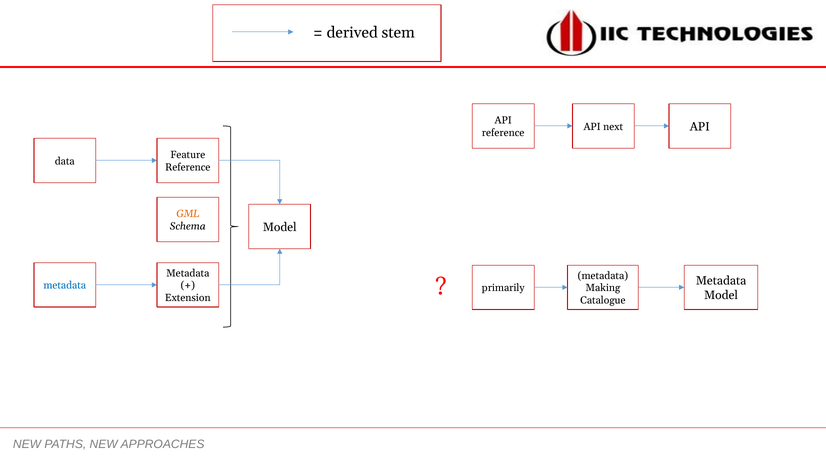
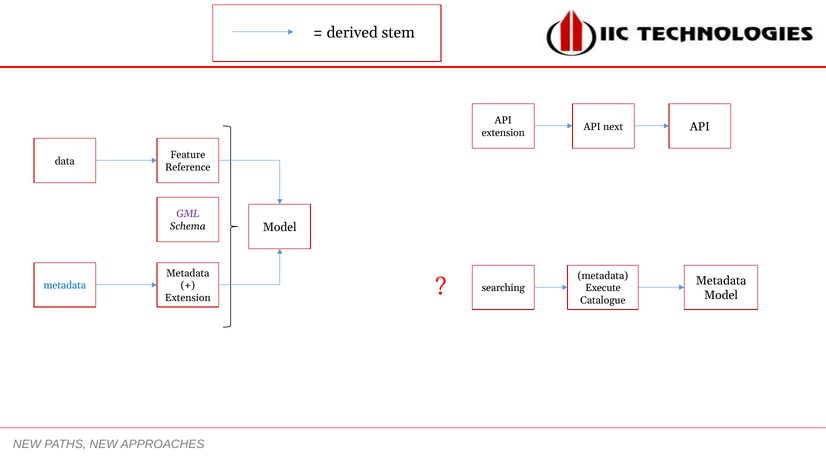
reference at (503, 133): reference -> extension
GML colour: orange -> purple
primarily: primarily -> searching
Making: Making -> Execute
